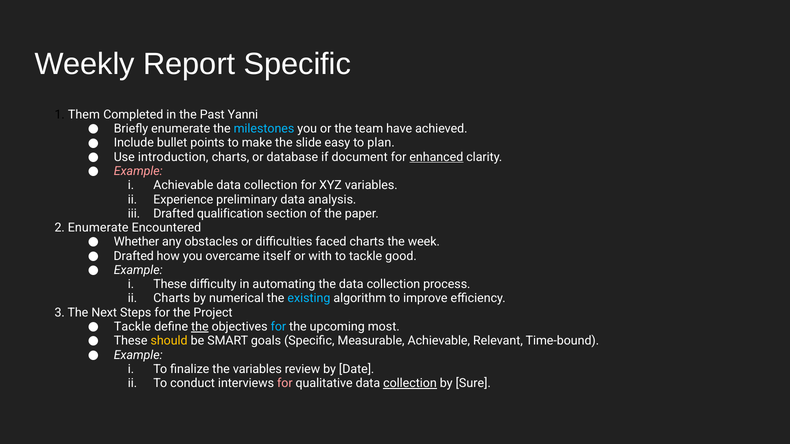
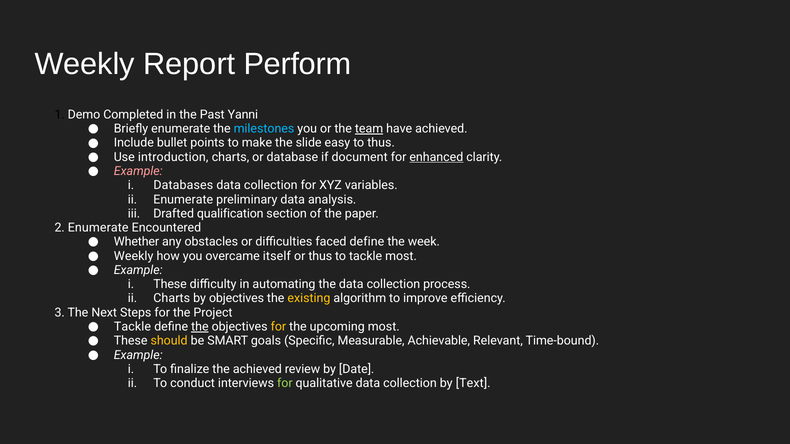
Report Specific: Specific -> Perform
Them: Them -> Demo
team underline: none -> present
to plan: plan -> thus
Achievable at (183, 185): Achievable -> Databases
Experience at (183, 200): Experience -> Enumerate
faced charts: charts -> define
Drafted at (134, 256): Drafted -> Weekly
or with: with -> thus
tackle good: good -> most
by numerical: numerical -> objectives
existing colour: light blue -> yellow
for at (278, 327) colour: light blue -> yellow
the variables: variables -> achieved
for at (285, 384) colour: pink -> light green
collection at (410, 384) underline: present -> none
Sure: Sure -> Text
